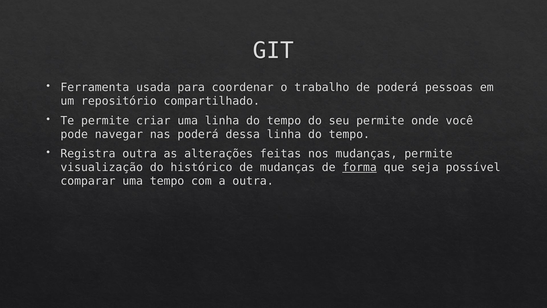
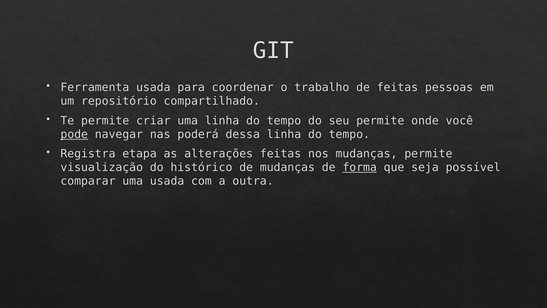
de poderá: poderá -> feitas
pode underline: none -> present
Registra outra: outra -> etapa
uma tempo: tempo -> usada
